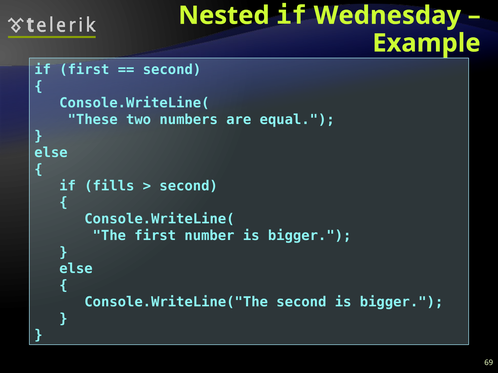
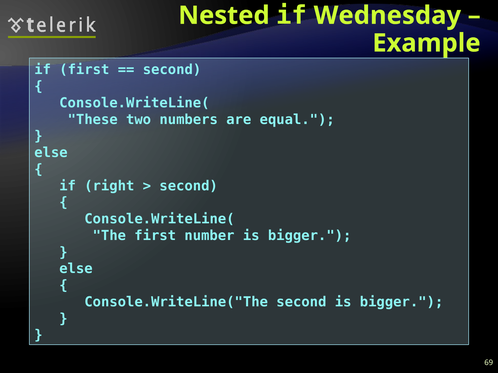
fills: fills -> right
